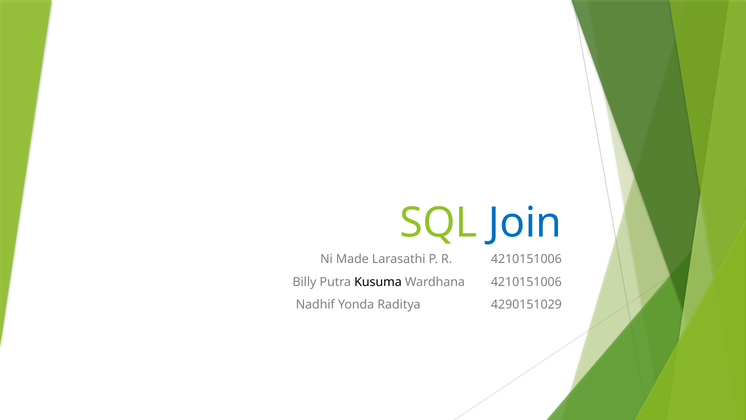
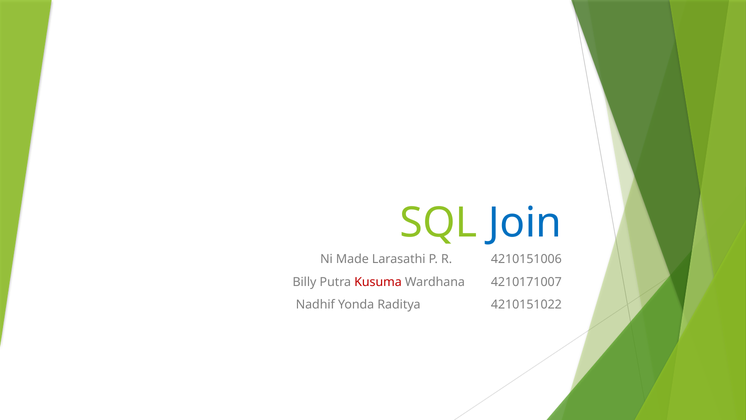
Kusuma colour: black -> red
Wardhana 4210151006: 4210151006 -> 4210171007
4290151029: 4290151029 -> 4210151022
